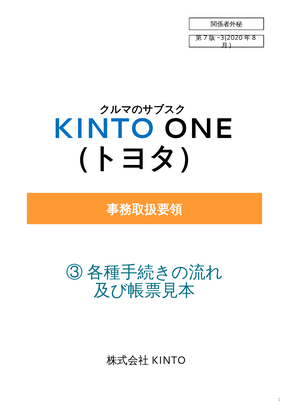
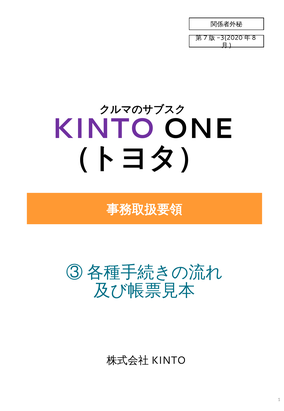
KINTO colour: blue -> purple
